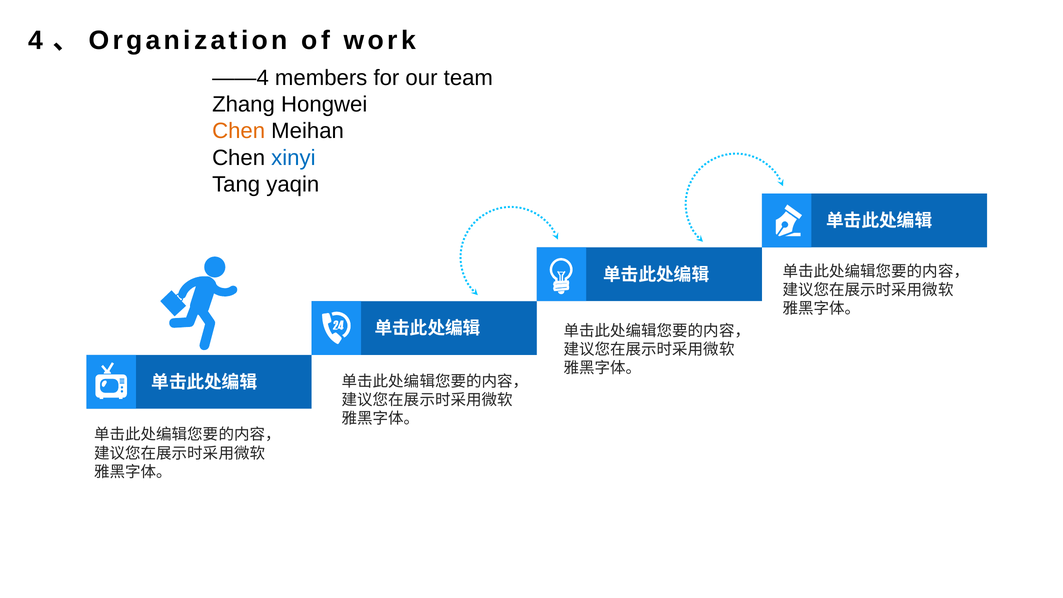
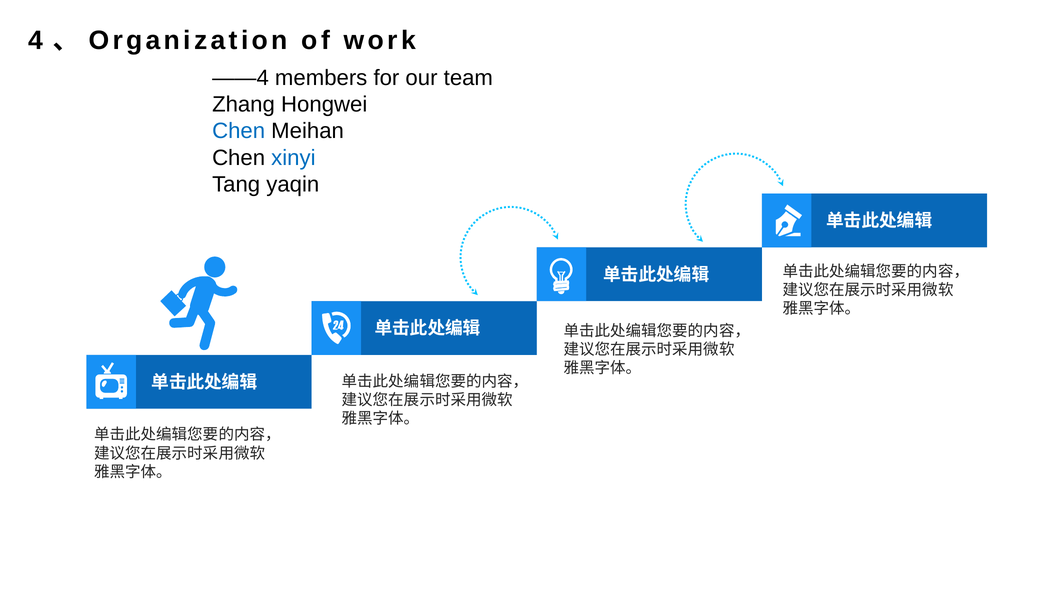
Chen at (239, 131) colour: orange -> blue
